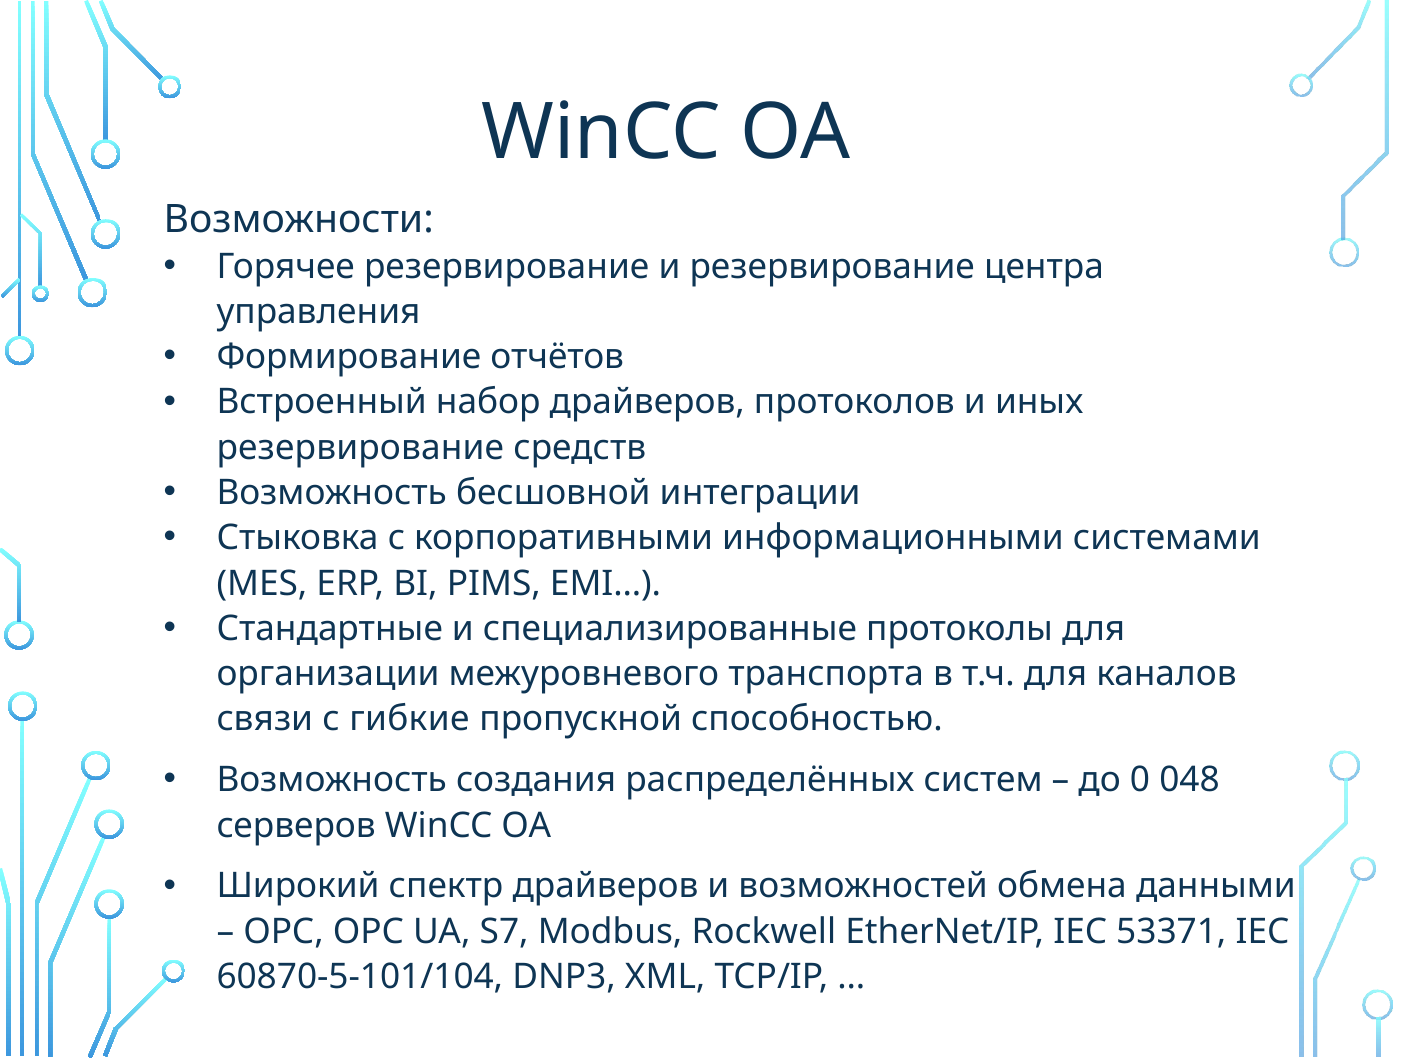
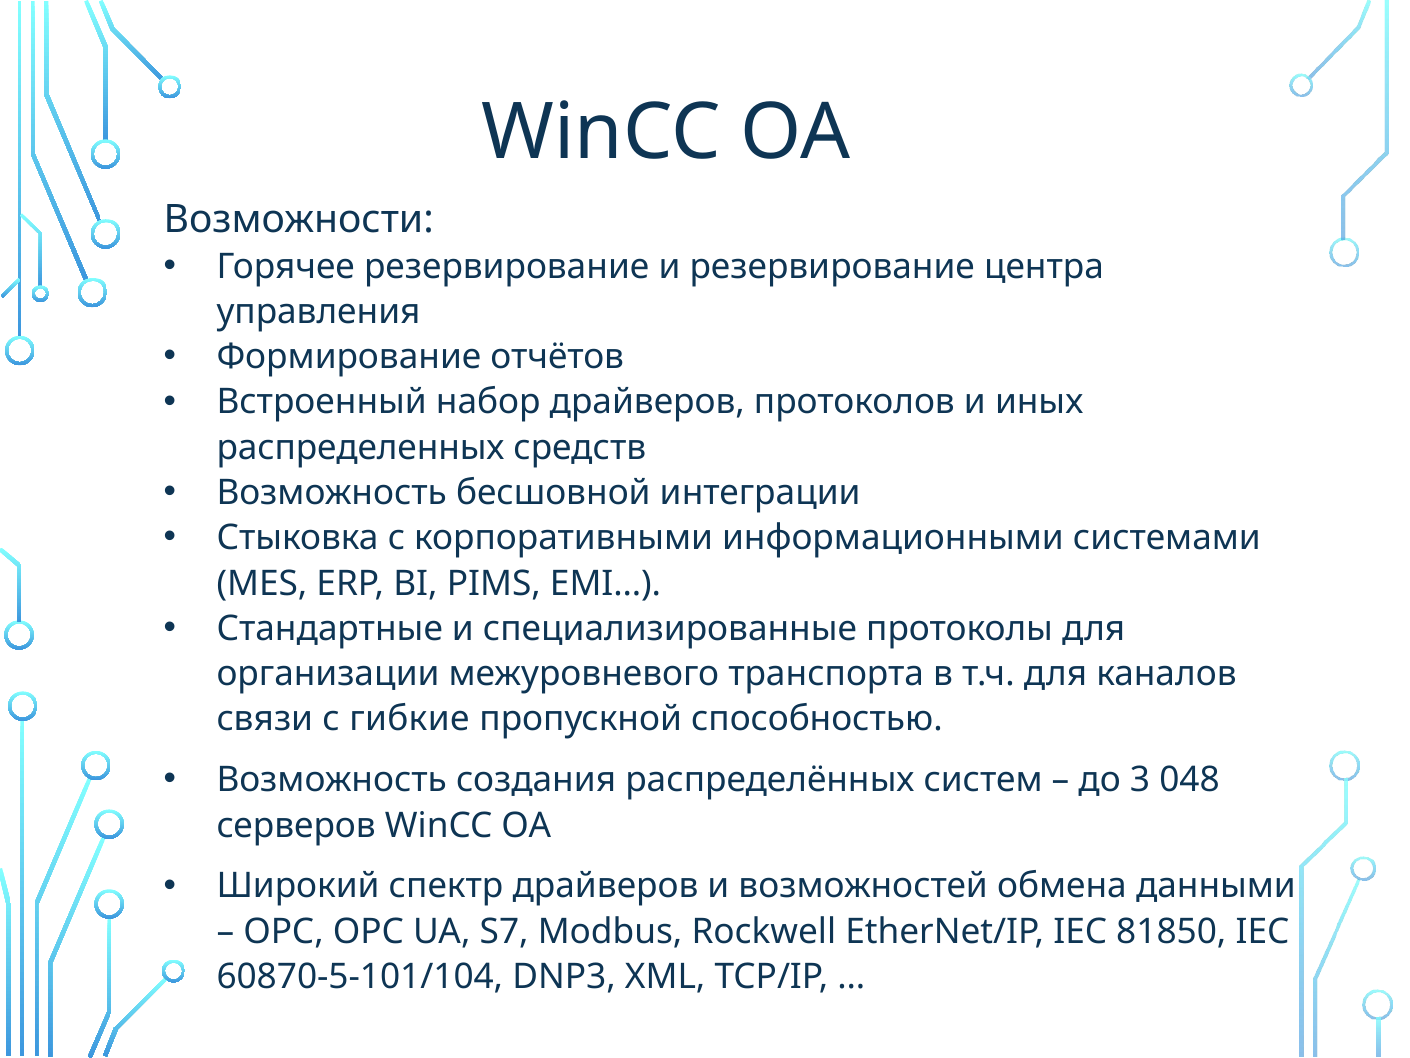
резервирование at (360, 447): резервирование -> распределенных
0: 0 -> 3
53371: 53371 -> 81850
